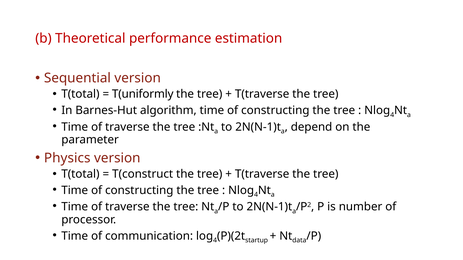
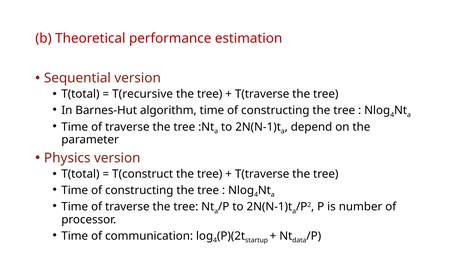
T(uniformly: T(uniformly -> T(recursive
